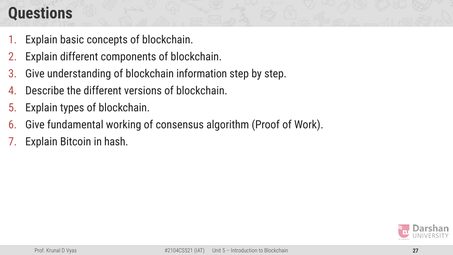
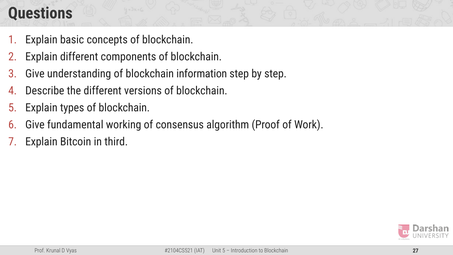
hash: hash -> third
